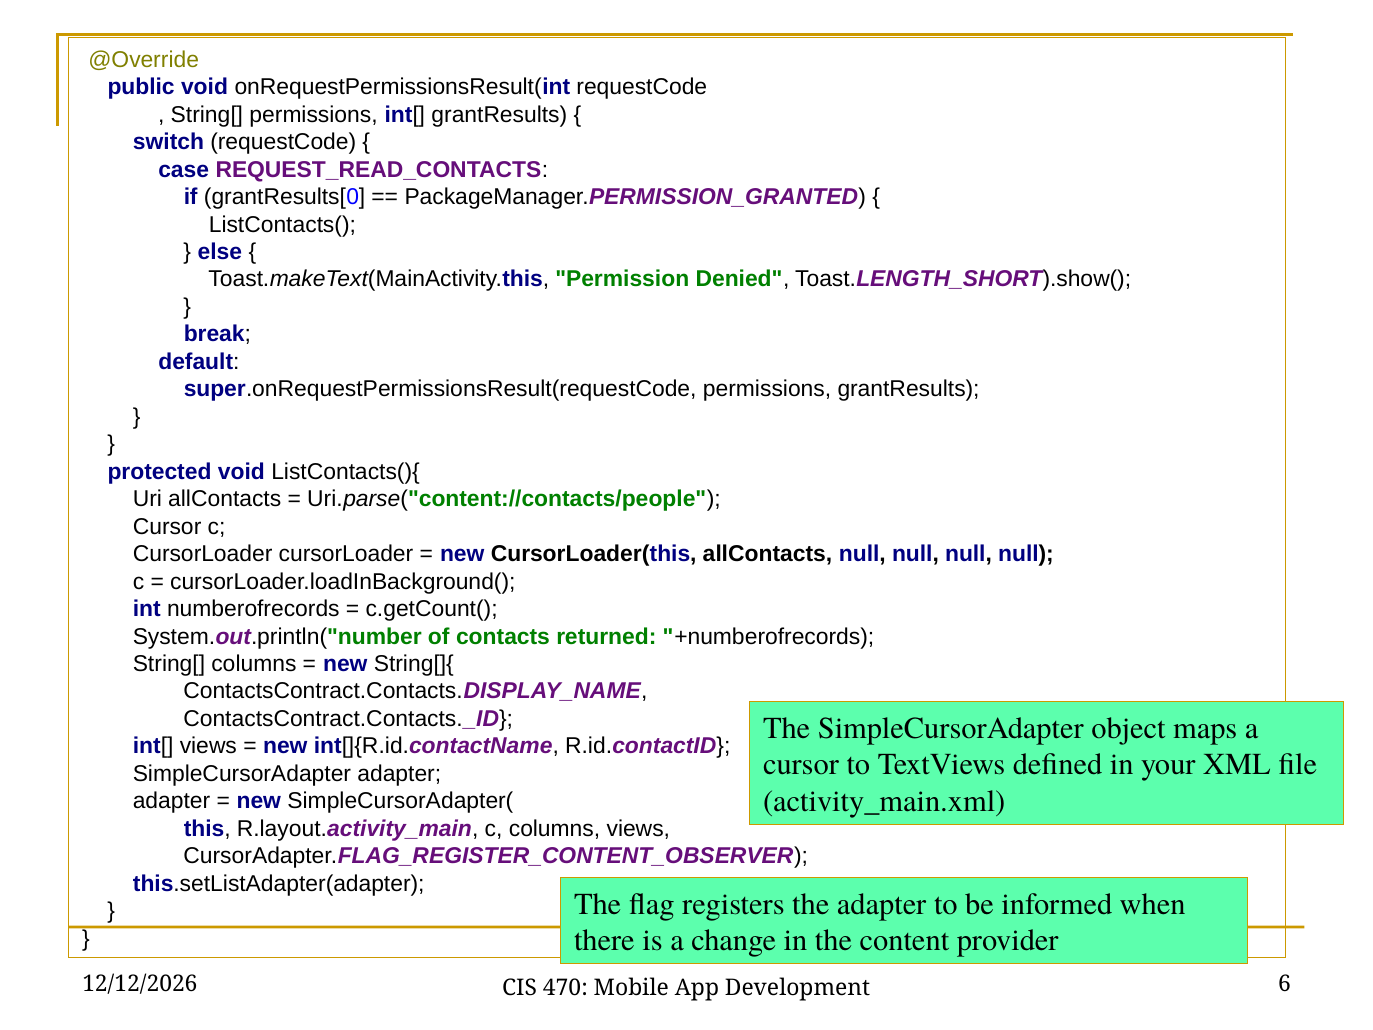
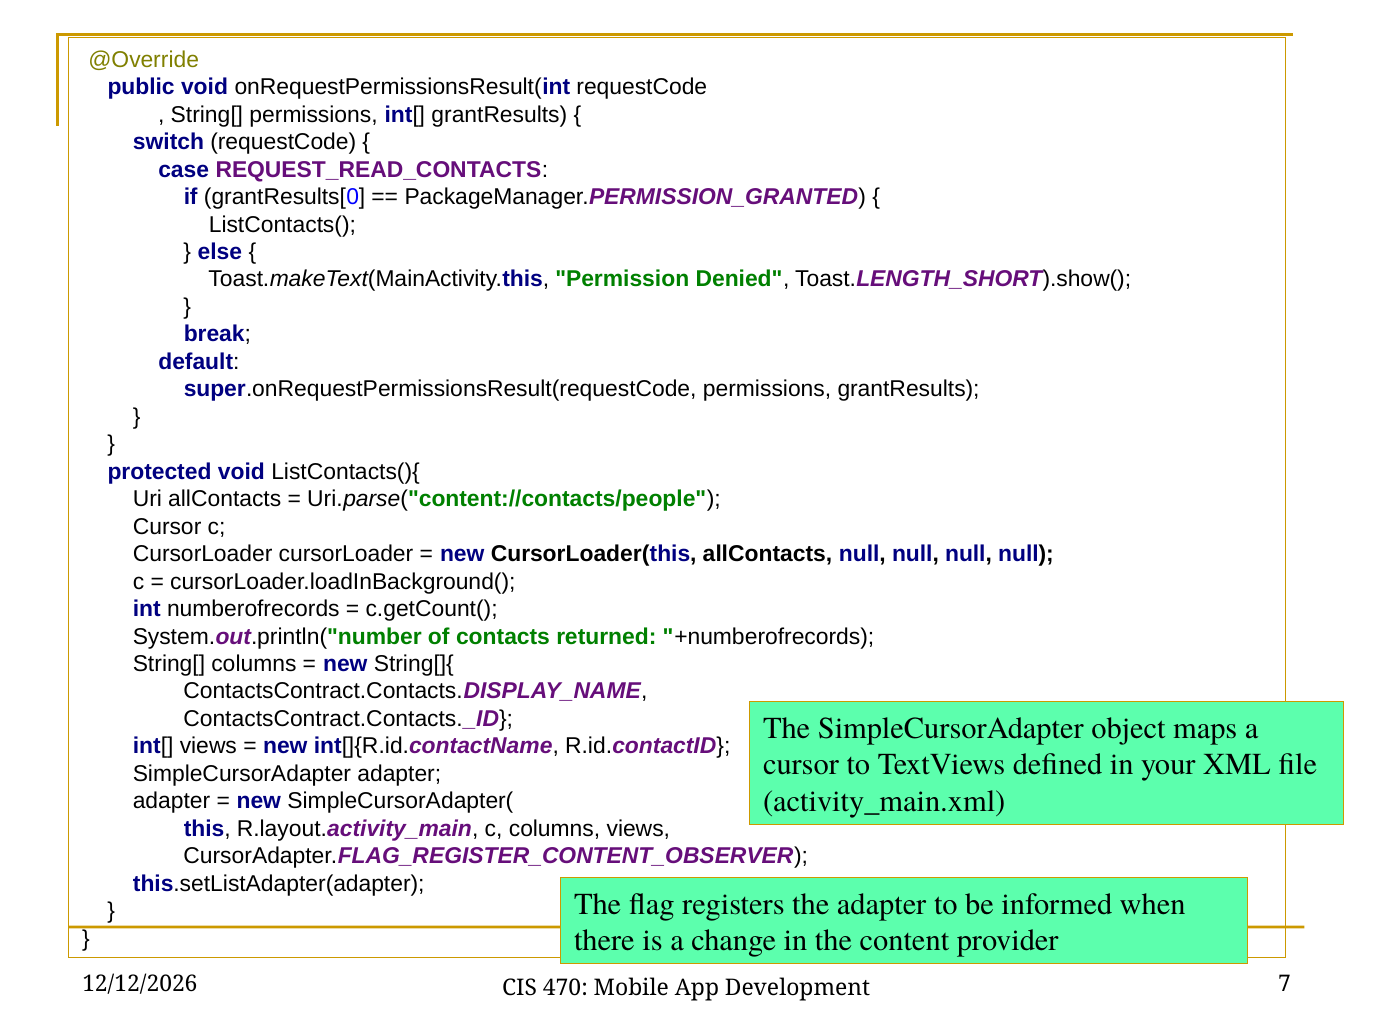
6: 6 -> 7
